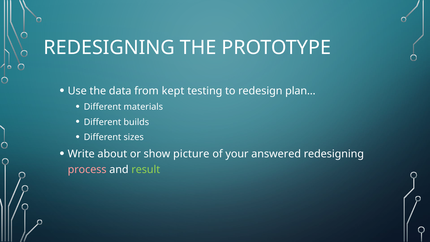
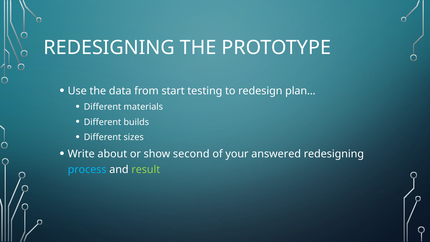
kept: kept -> start
picture: picture -> second
process colour: pink -> light blue
